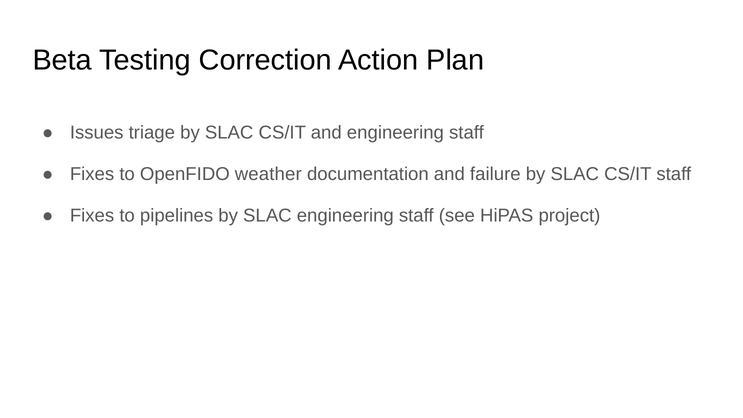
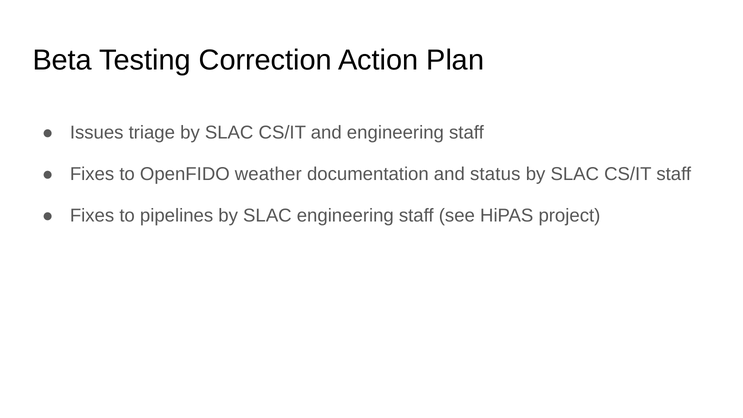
failure: failure -> status
